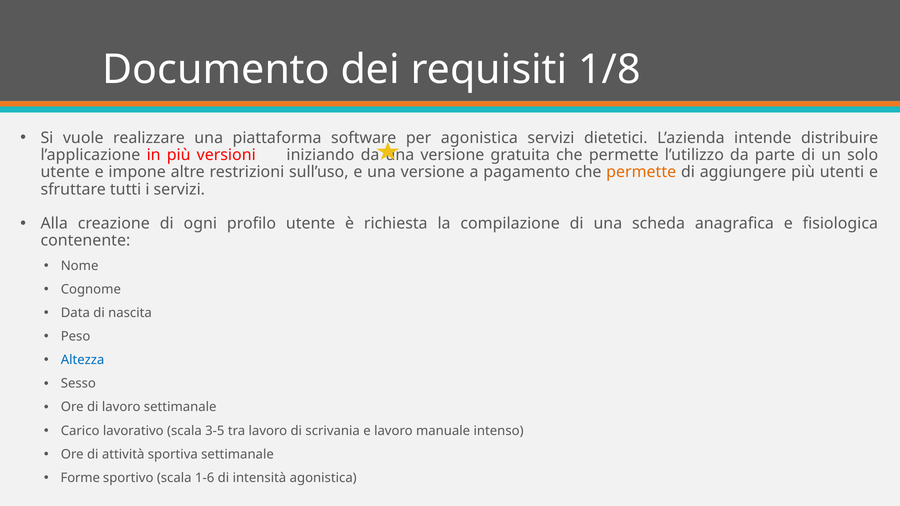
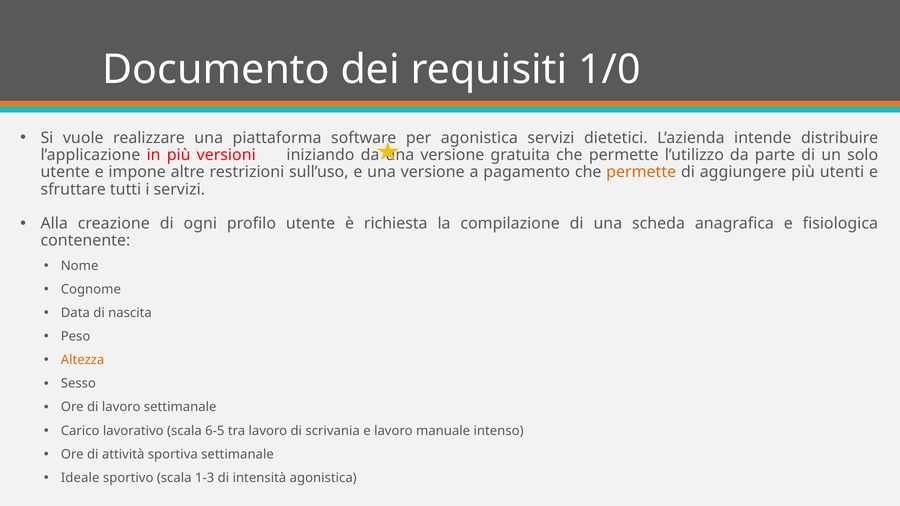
1/8: 1/8 -> 1/0
Altezza colour: blue -> orange
3-5: 3-5 -> 6-5
Forme: Forme -> Ideale
1-6: 1-6 -> 1-3
